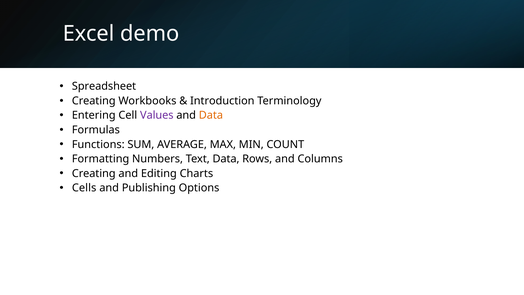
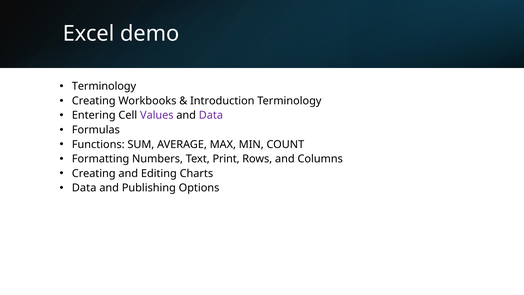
Spreadsheet at (104, 86): Spreadsheet -> Terminology
Data at (211, 115) colour: orange -> purple
Text Data: Data -> Print
Cells at (84, 188): Cells -> Data
